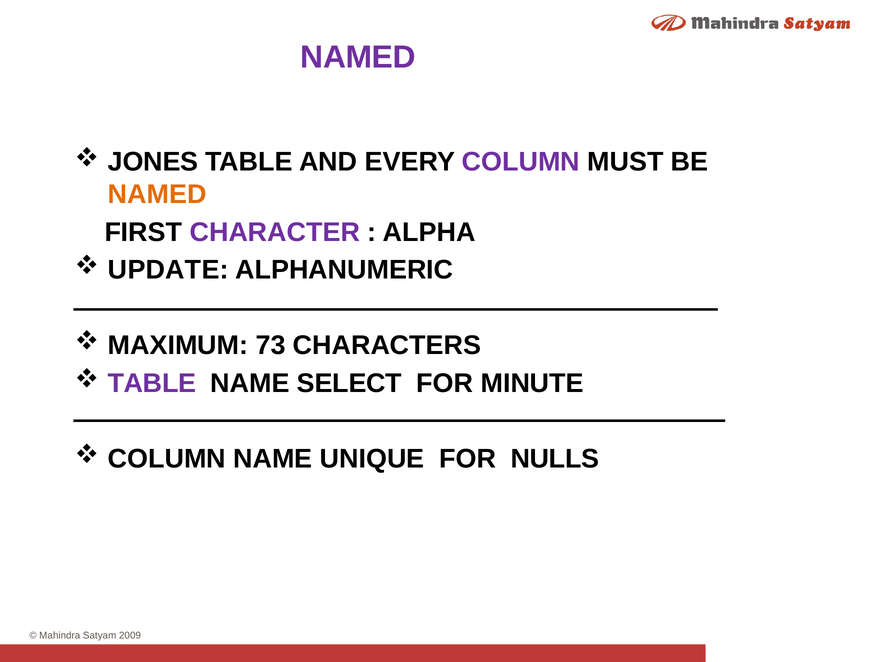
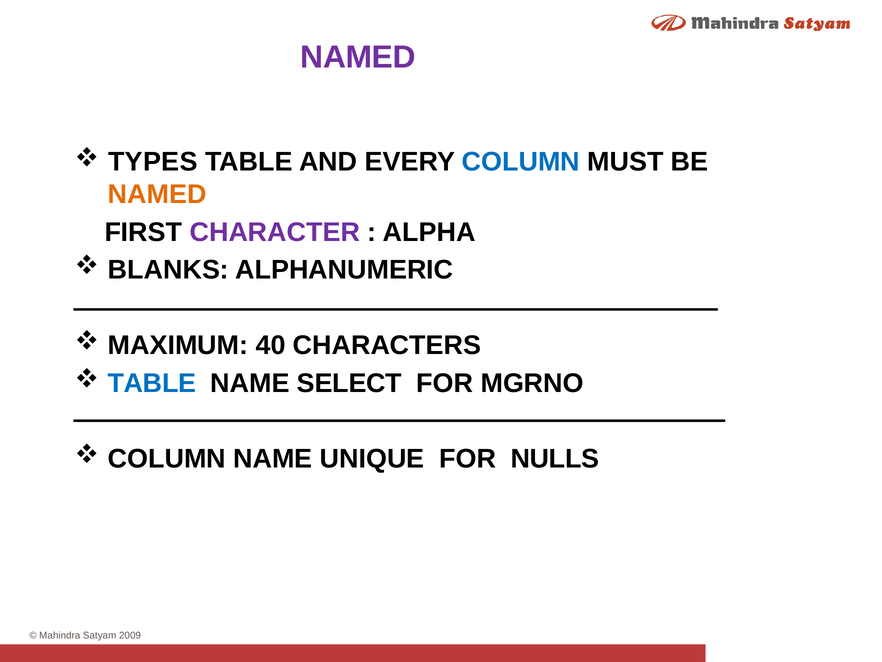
JONES: JONES -> TYPES
COLUMN at (521, 162) colour: purple -> blue
UPDATE: UPDATE -> BLANKS
73: 73 -> 40
TABLE at (152, 383) colour: purple -> blue
MINUTE: MINUTE -> MGRNO
